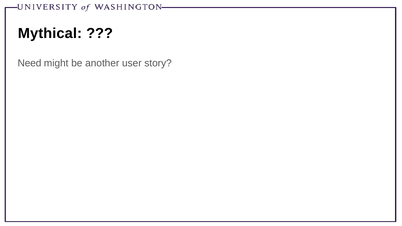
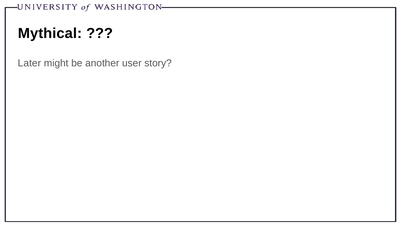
Need: Need -> Later
